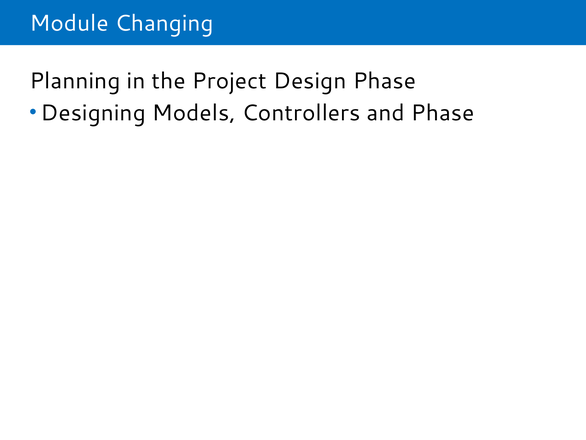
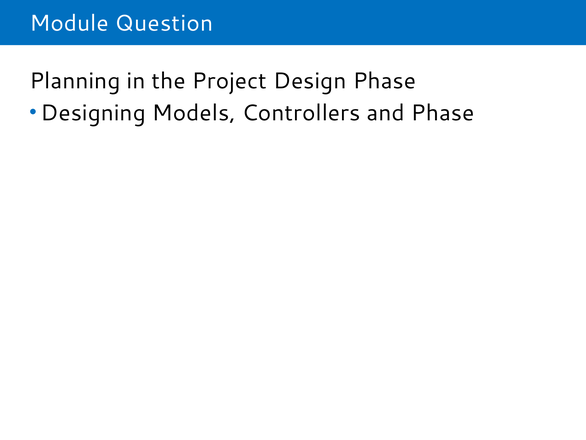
Changing: Changing -> Question
